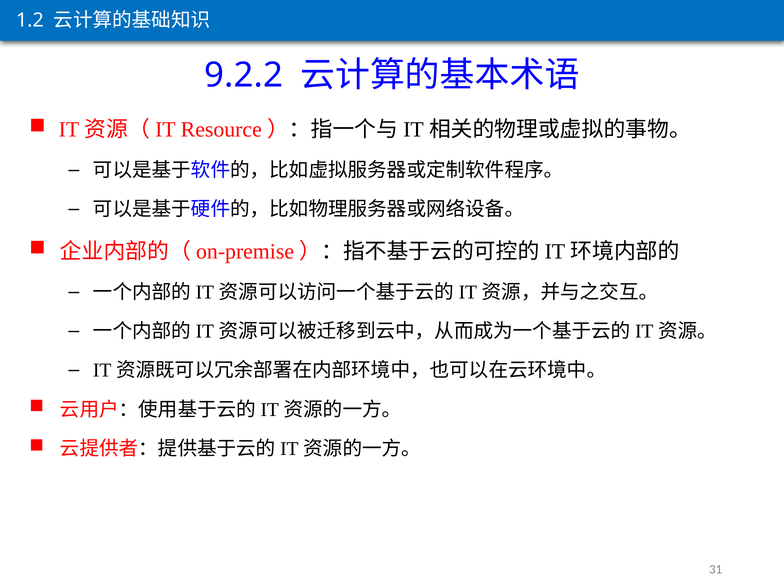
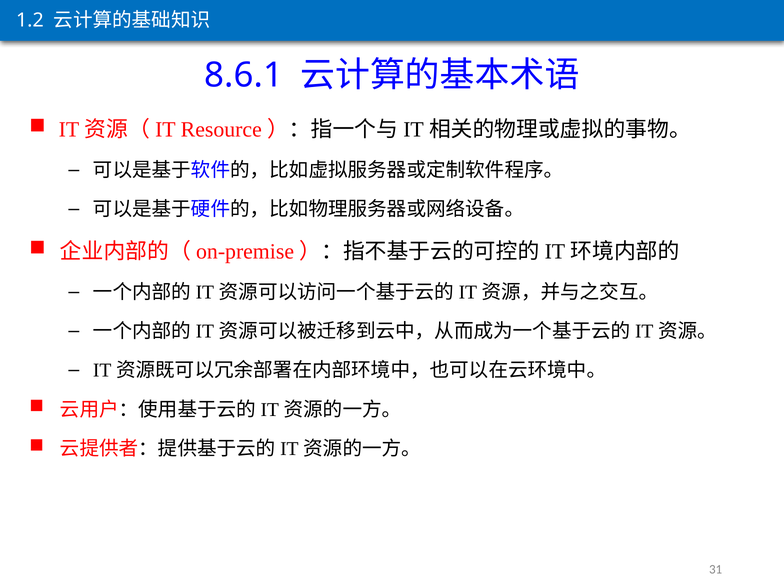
9.2.2: 9.2.2 -> 8.6.1
